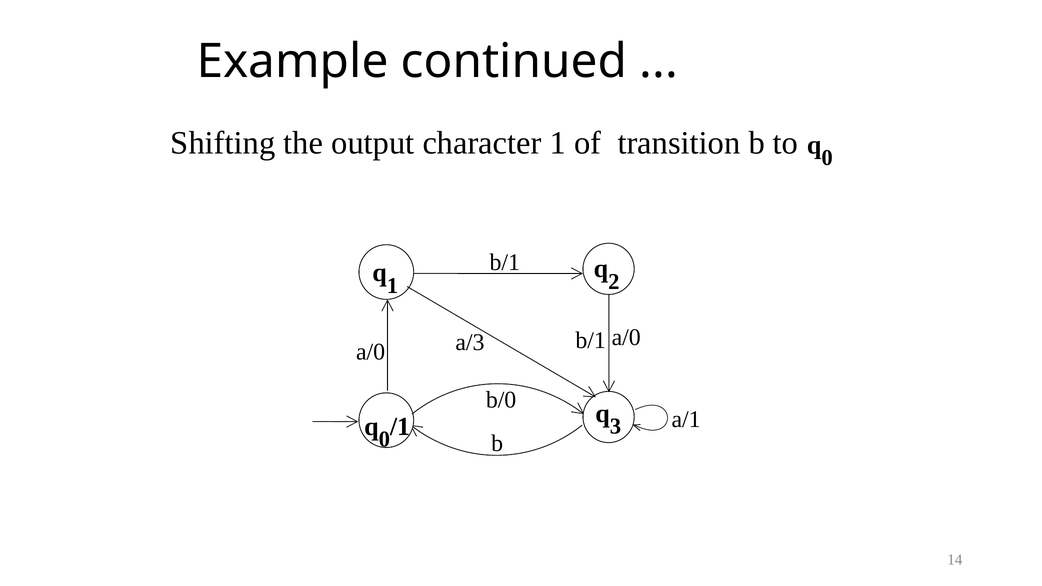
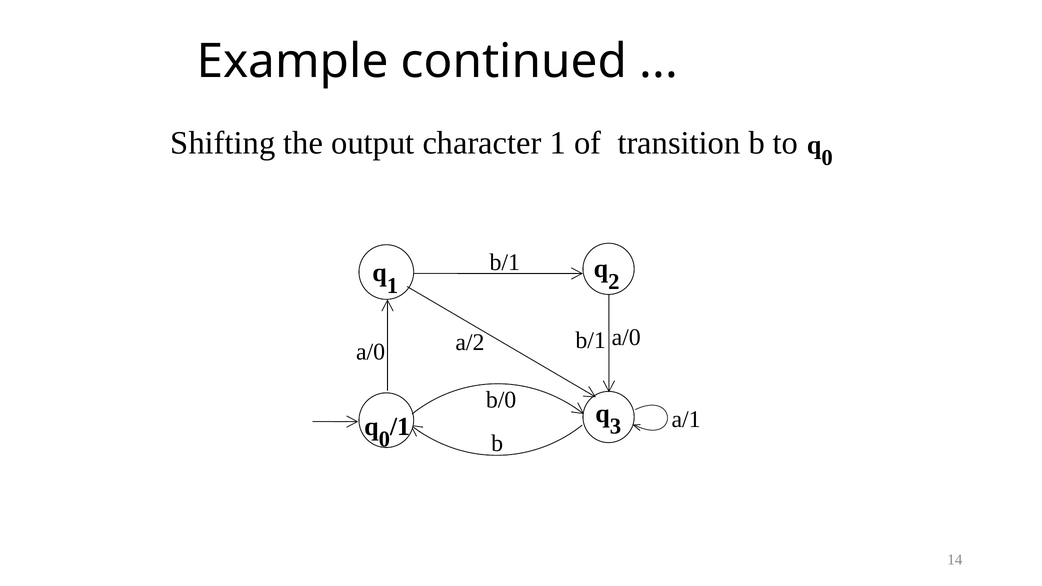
a/3: a/3 -> a/2
